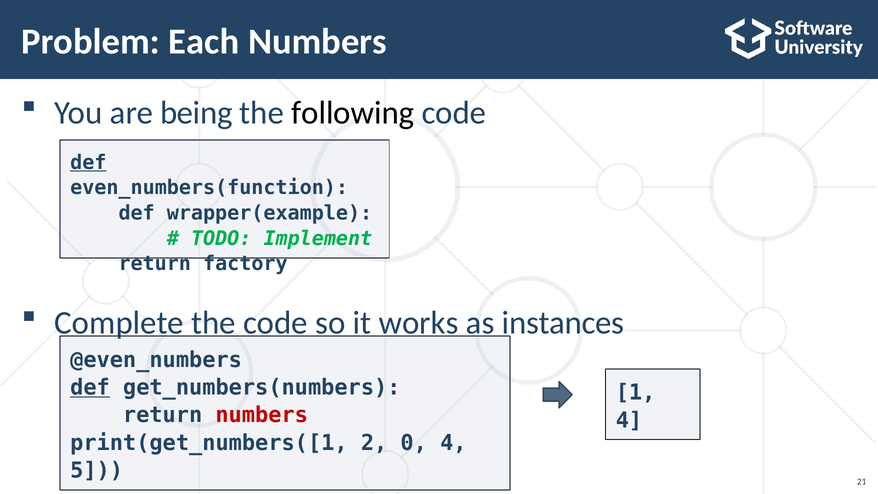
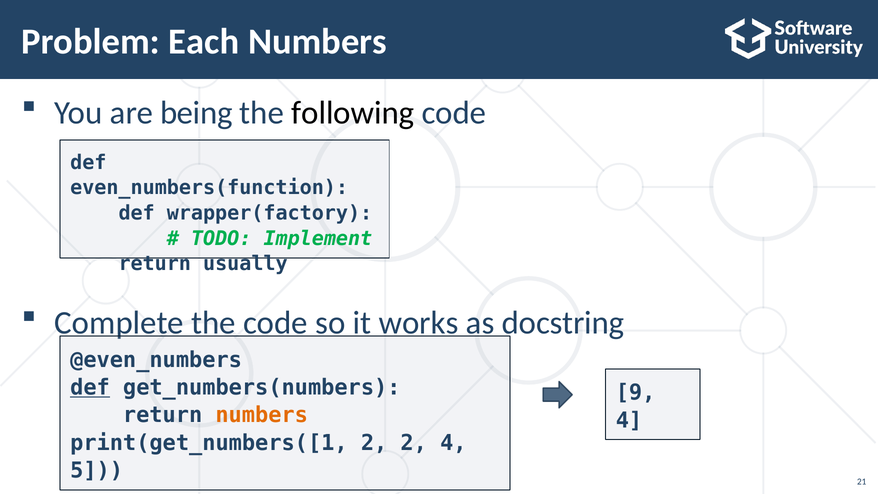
def at (88, 162) underline: present -> none
wrapper(example: wrapper(example -> wrapper(factory
factory: factory -> usually
instances: instances -> docstring
1: 1 -> 9
numbers at (262, 415) colour: red -> orange
2 0: 0 -> 2
